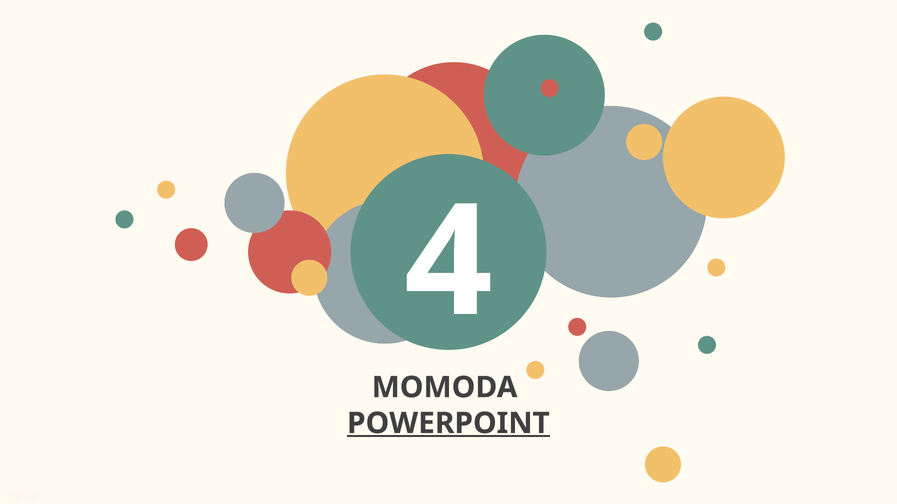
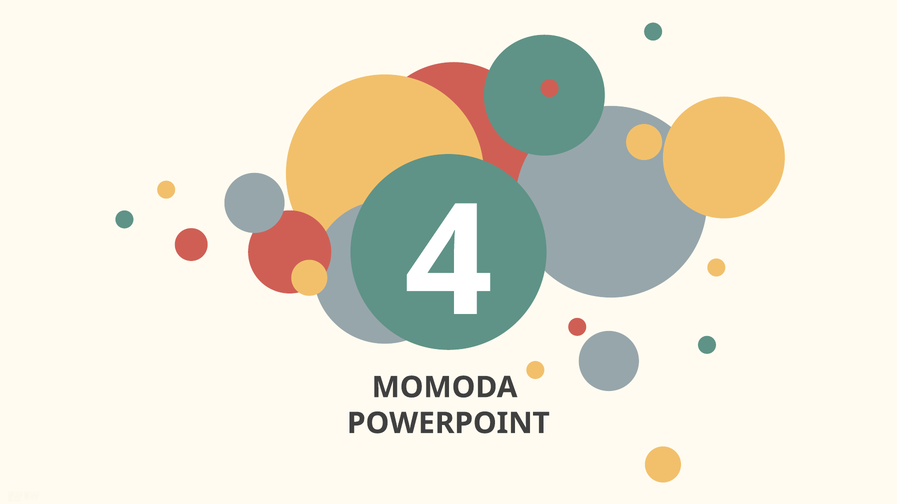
POWERPOINT underline: present -> none
